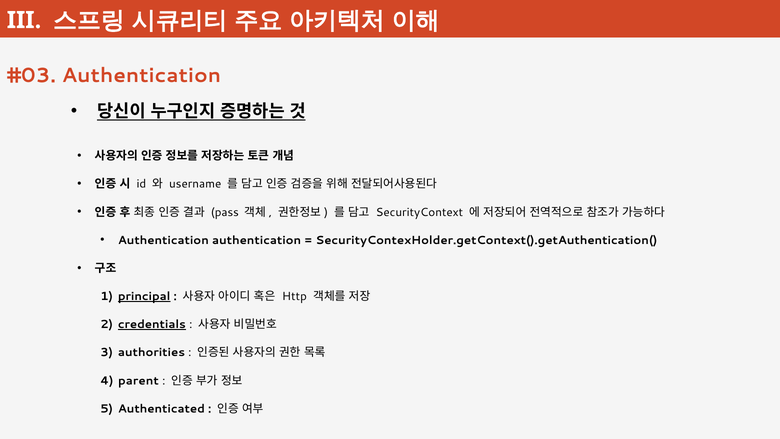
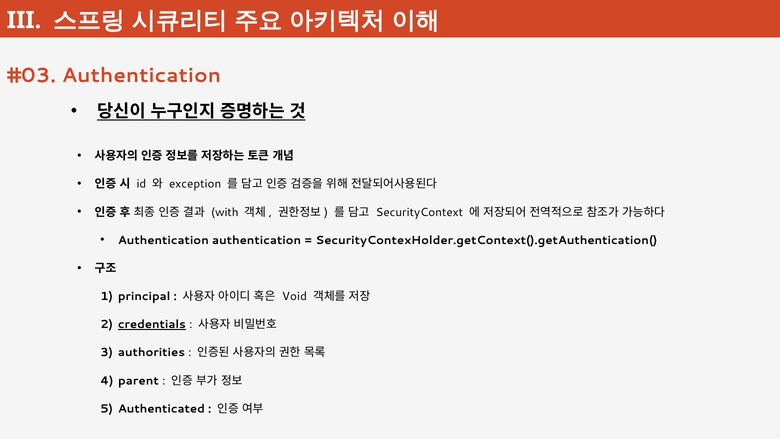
username: username -> exception
pass: pass -> with
principal underline: present -> none
Http: Http -> Void
